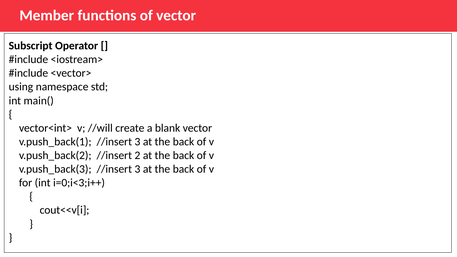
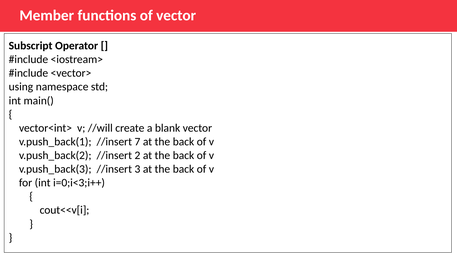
v.push_back(1 //insert 3: 3 -> 7
